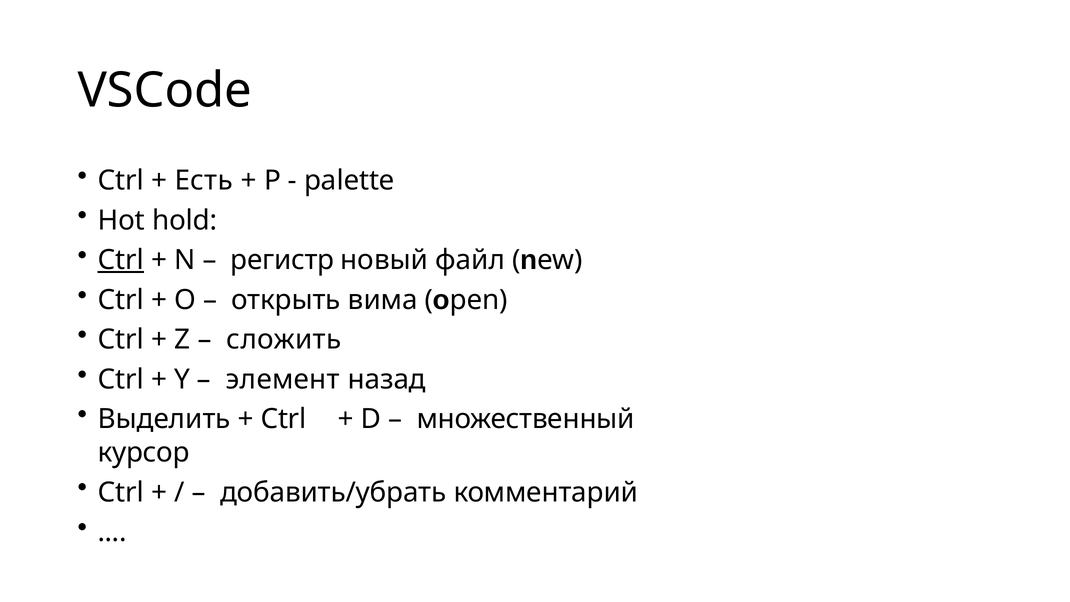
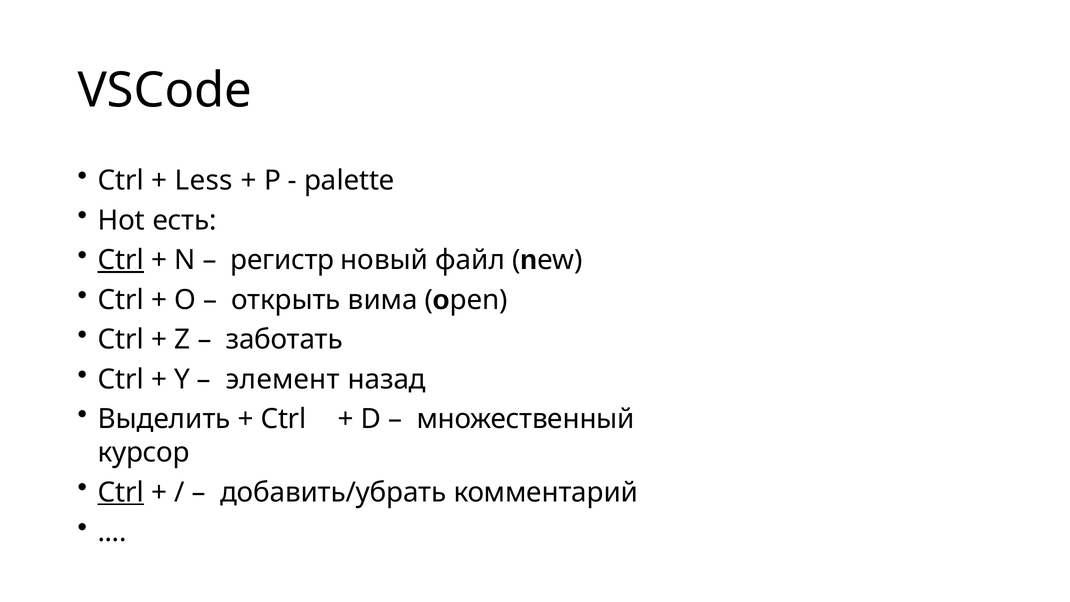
Есть: Есть -> Less
hold: hold -> есть
сложить: сложить -> заботать
Ctrl at (121, 492) underline: none -> present
